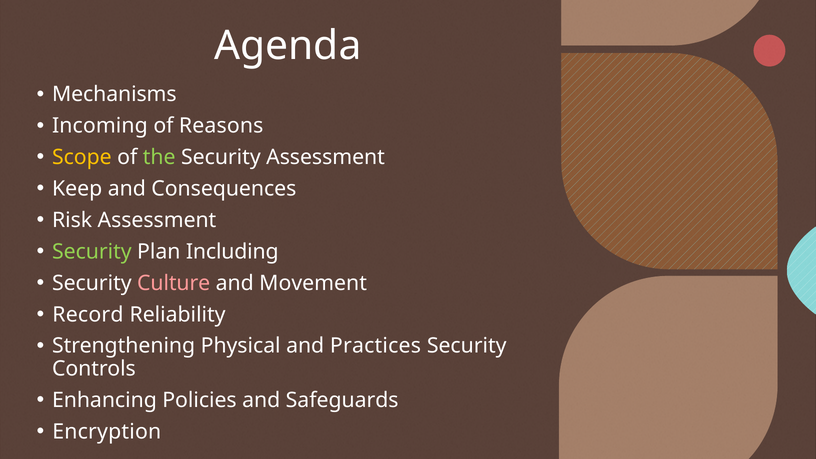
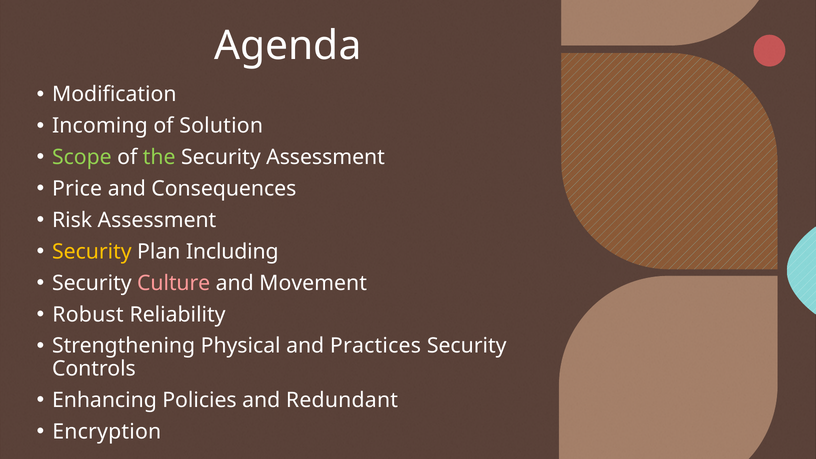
Mechanisms: Mechanisms -> Modification
Reasons: Reasons -> Solution
Scope colour: yellow -> light green
Keep: Keep -> Price
Security at (92, 252) colour: light green -> yellow
Record: Record -> Robust
Safeguards: Safeguards -> Redundant
